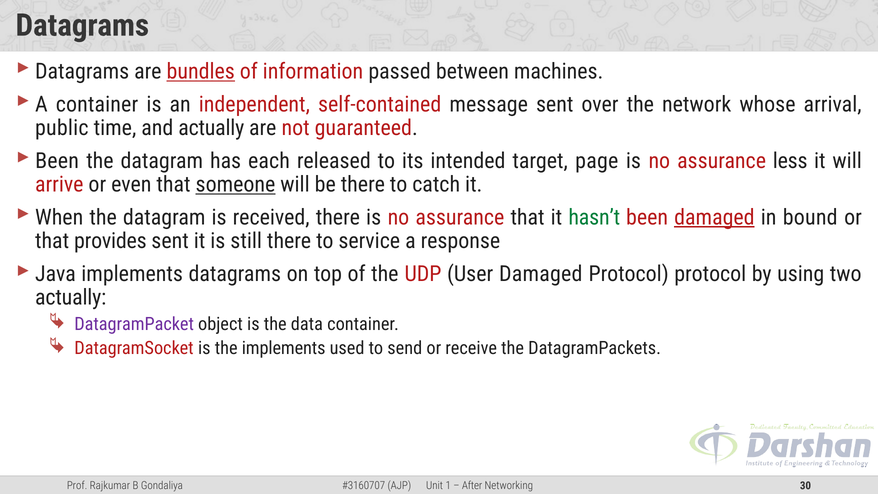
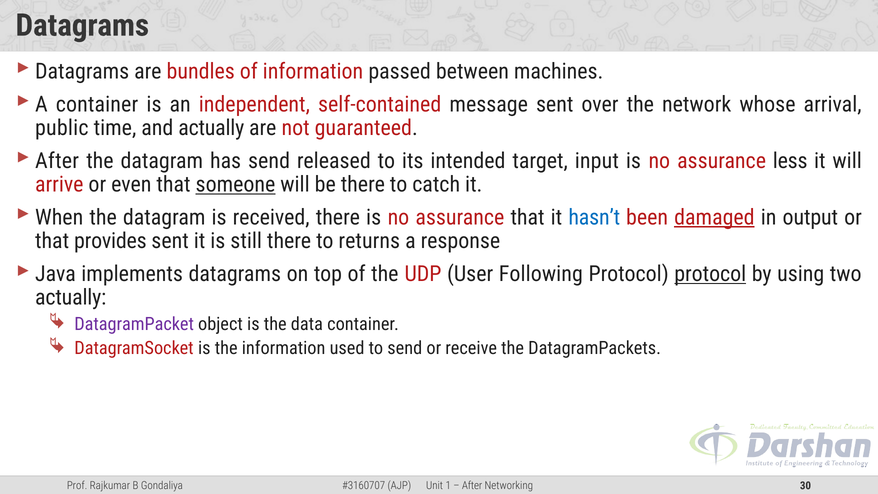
bundles underline: present -> none
Been at (57, 161): Been -> After
has each: each -> send
page: page -> input
hasn’t colour: green -> blue
bound: bound -> output
service: service -> returns
User Damaged: Damaged -> Following
protocol at (710, 274) underline: none -> present
the implements: implements -> information
